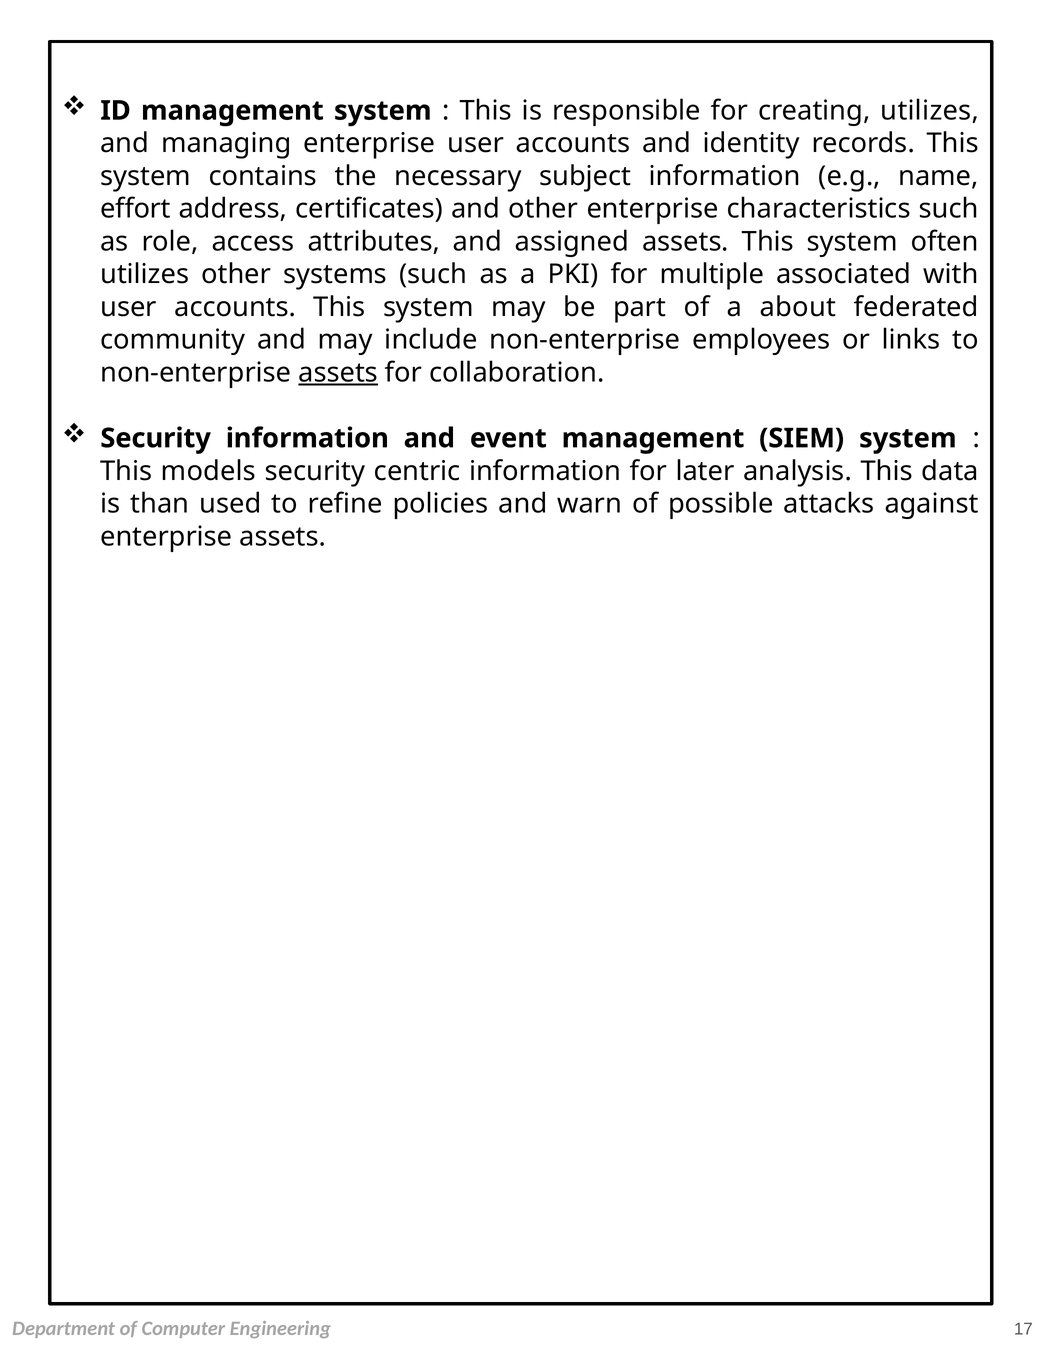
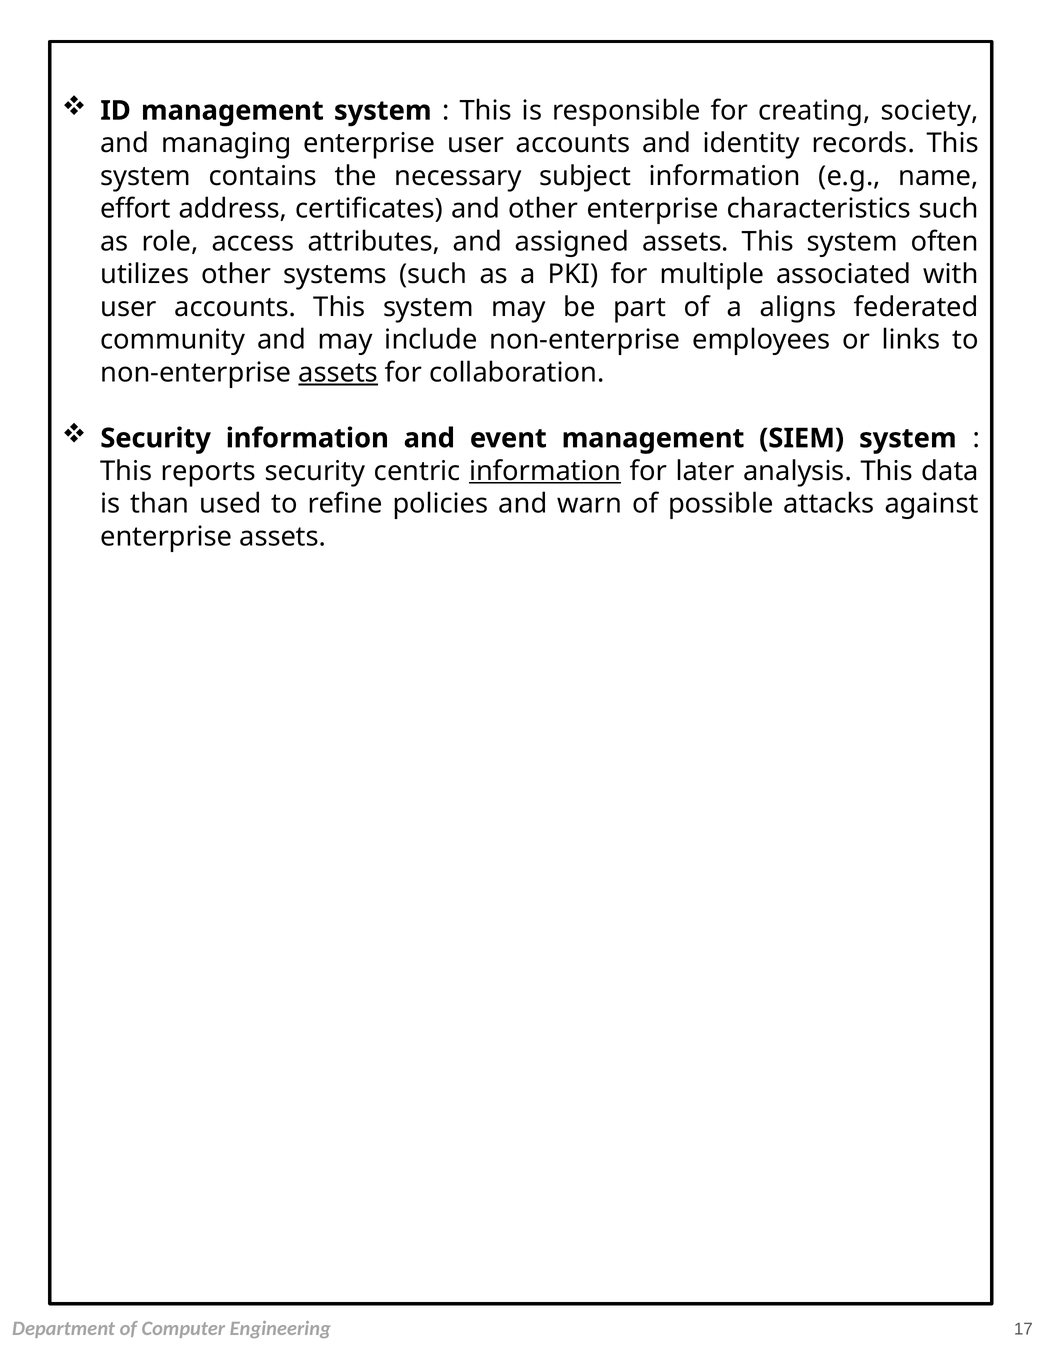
creating utilizes: utilizes -> society
about: about -> aligns
models: models -> reports
information at (545, 471) underline: none -> present
